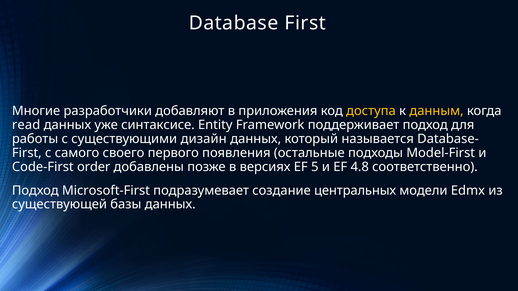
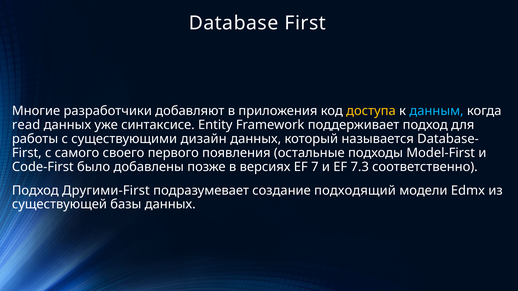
данным colour: yellow -> light blue
order: order -> было
5: 5 -> 7
4.8: 4.8 -> 7.3
Microsoft-First: Microsoft-First -> Другими-First
центральных: центральных -> подходящий
